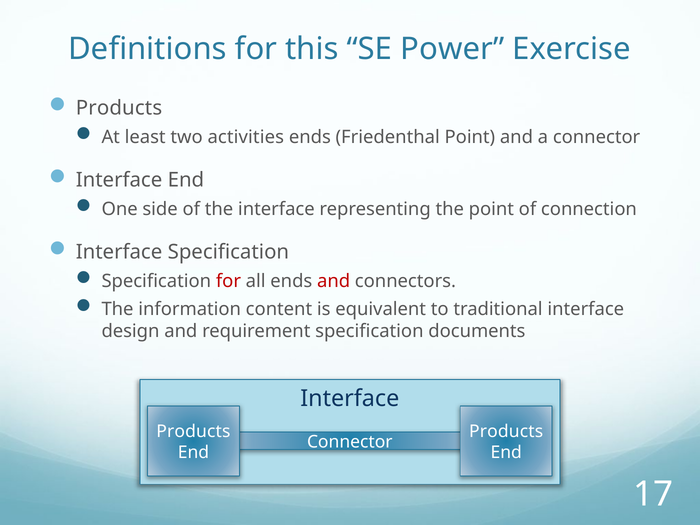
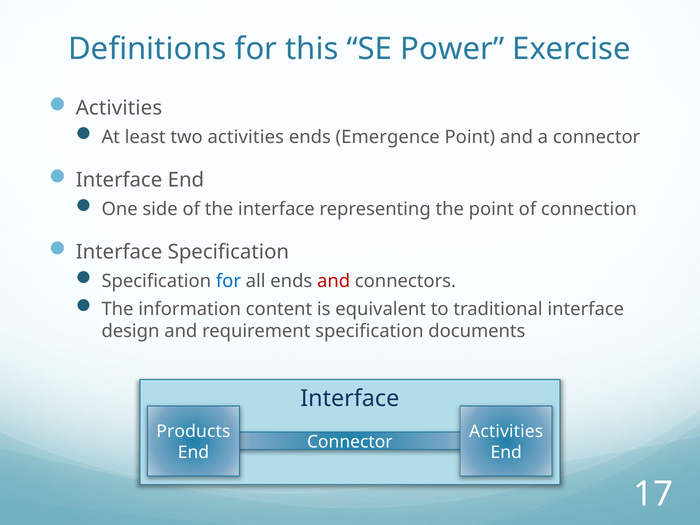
Products at (119, 108): Products -> Activities
Friedenthal: Friedenthal -> Emergence
for at (228, 281) colour: red -> blue
Products at (506, 432): Products -> Activities
